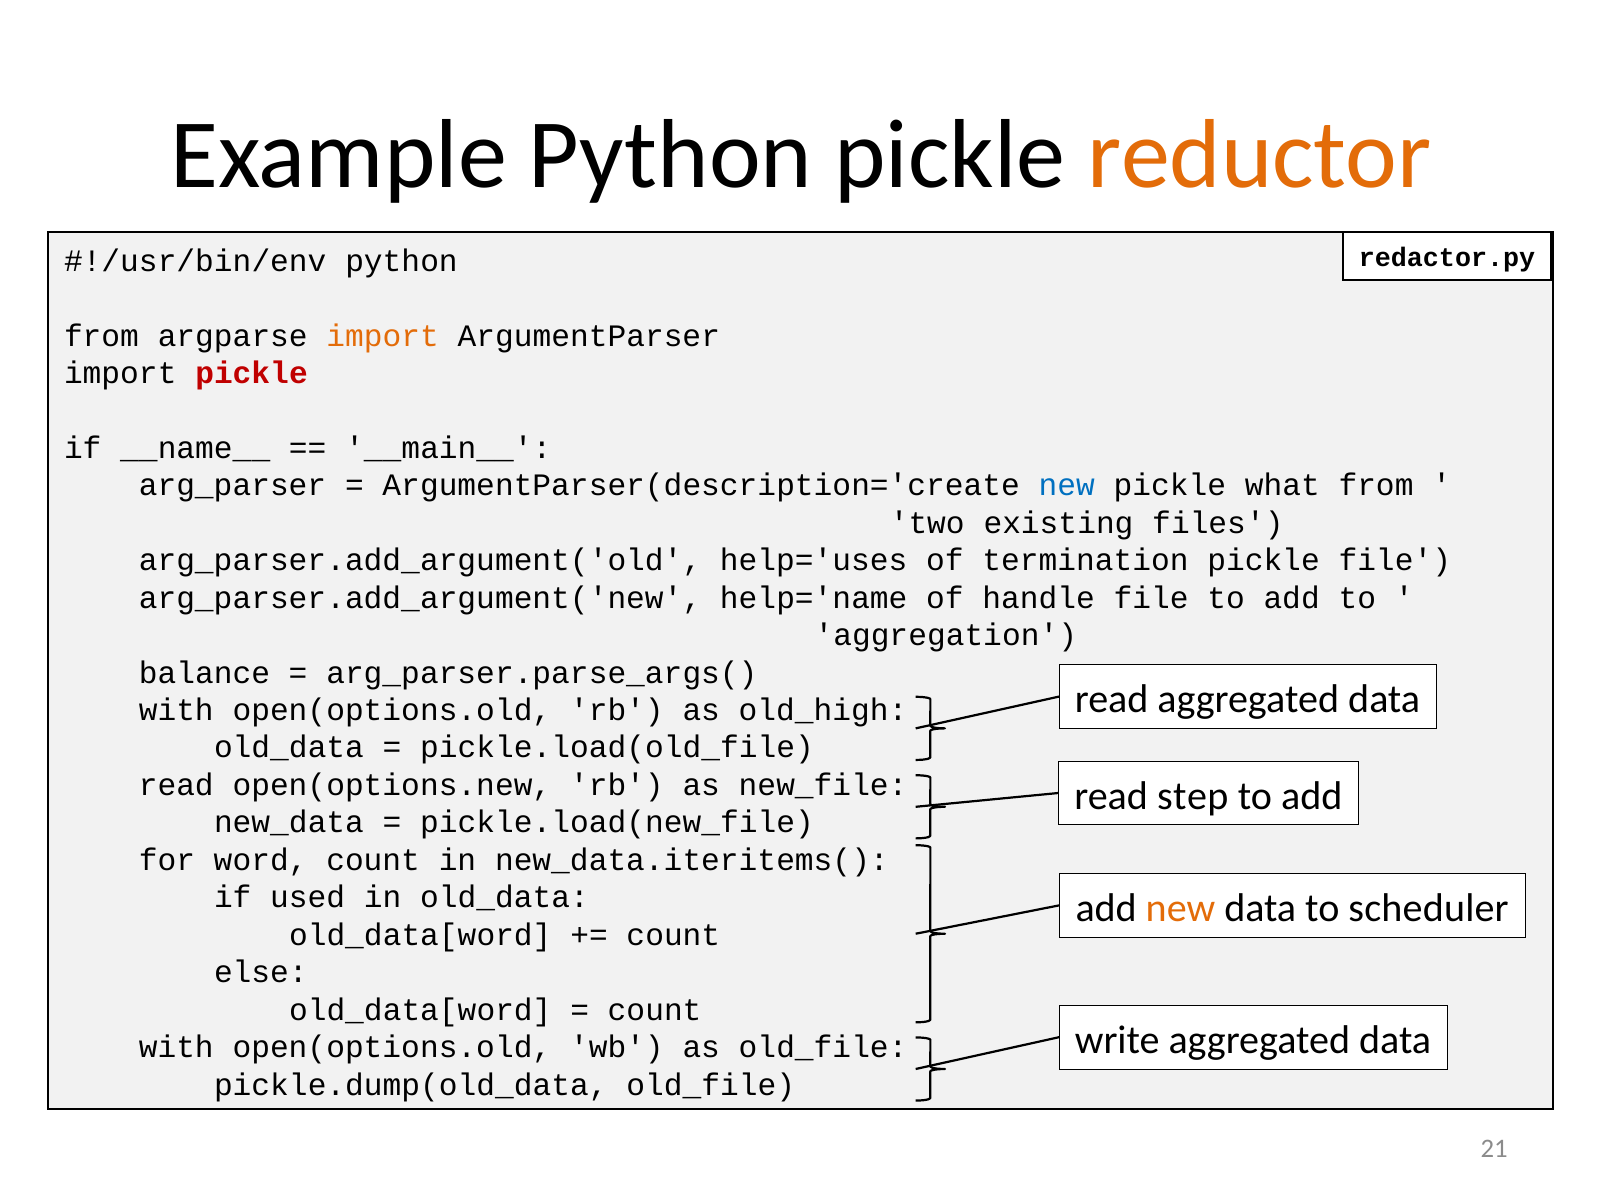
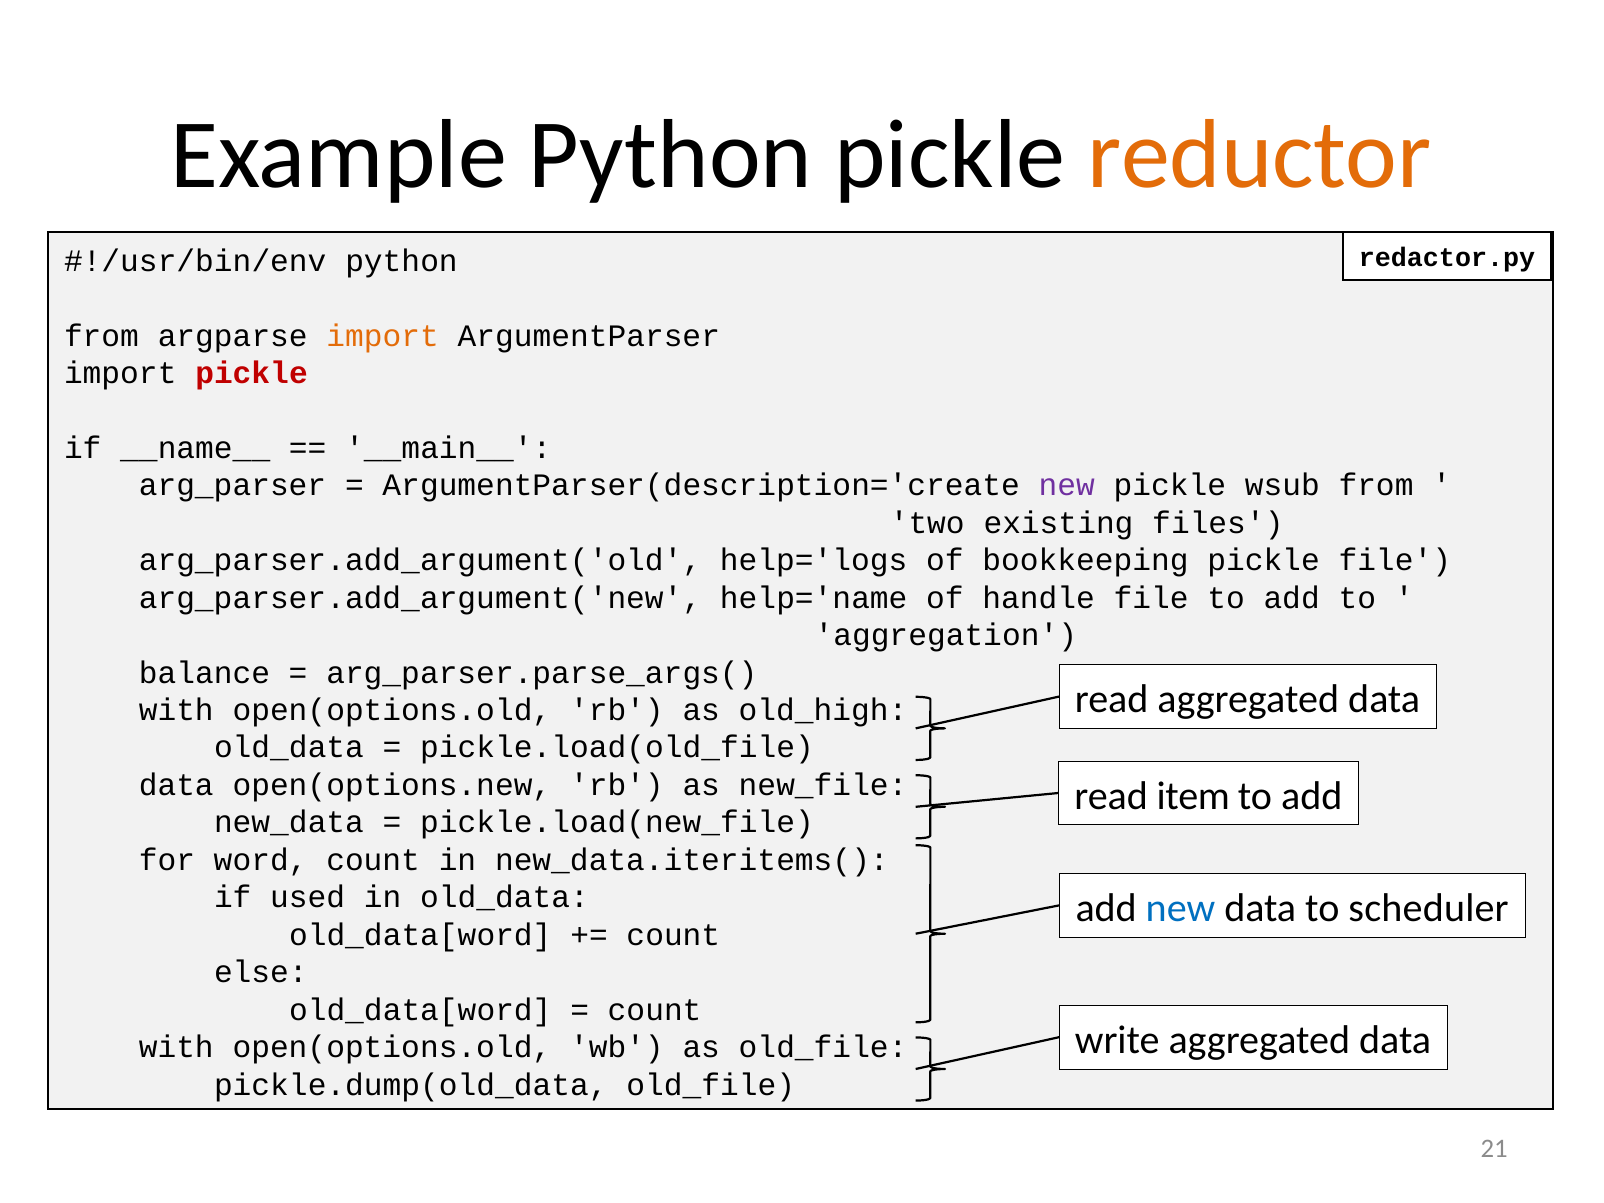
new at (1067, 486) colour: blue -> purple
what: what -> wsub
help='uses: help='uses -> help='logs
termination: termination -> bookkeeping
read at (176, 785): read -> data
step: step -> item
new at (1181, 908) colour: orange -> blue
